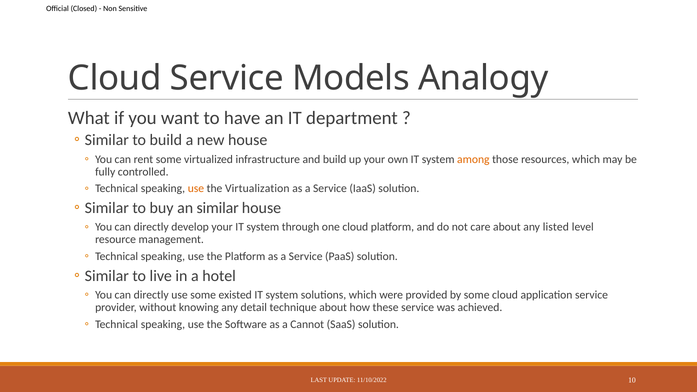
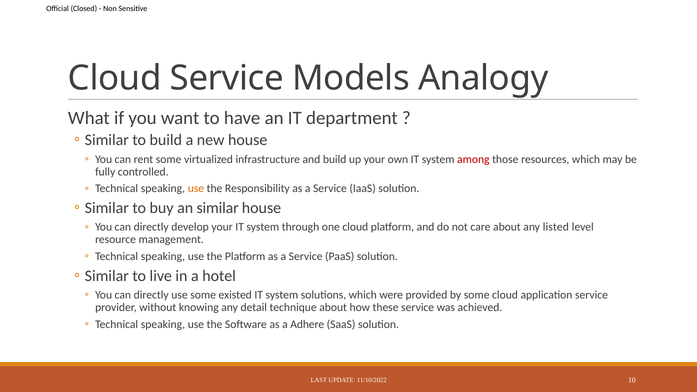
among colour: orange -> red
Virtualization: Virtualization -> Responsibility
Cannot: Cannot -> Adhere
